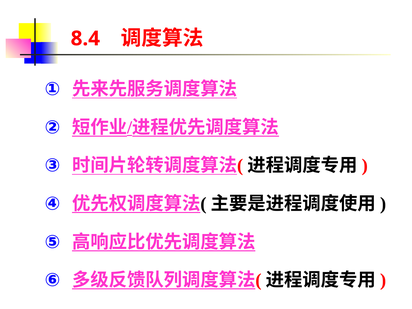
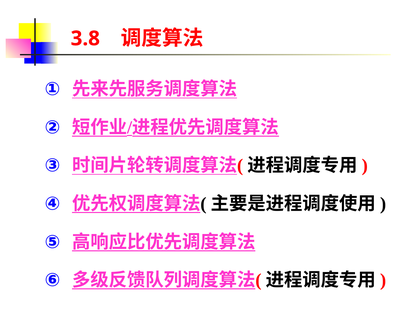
8.4: 8.4 -> 3.8
